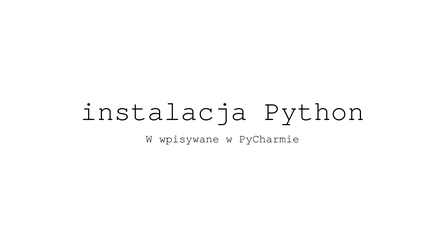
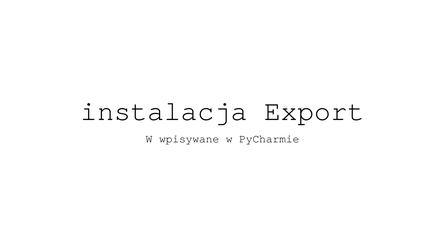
Python: Python -> Export
